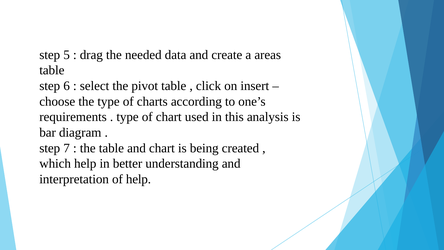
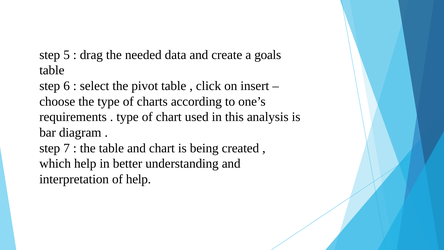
areas: areas -> goals
